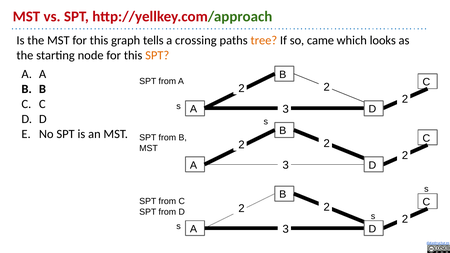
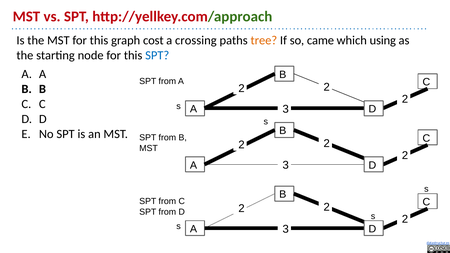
tells: tells -> cost
looks: looks -> using
SPT at (157, 55) colour: orange -> blue
